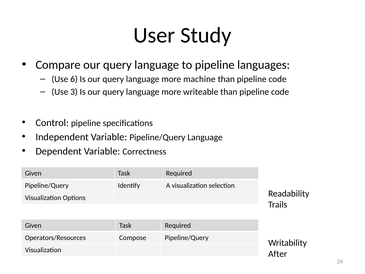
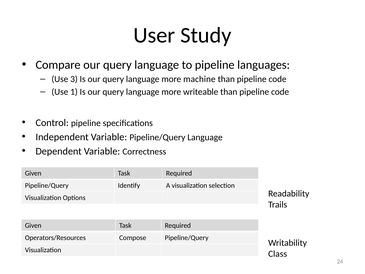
6: 6 -> 3
3: 3 -> 1
After: After -> Class
